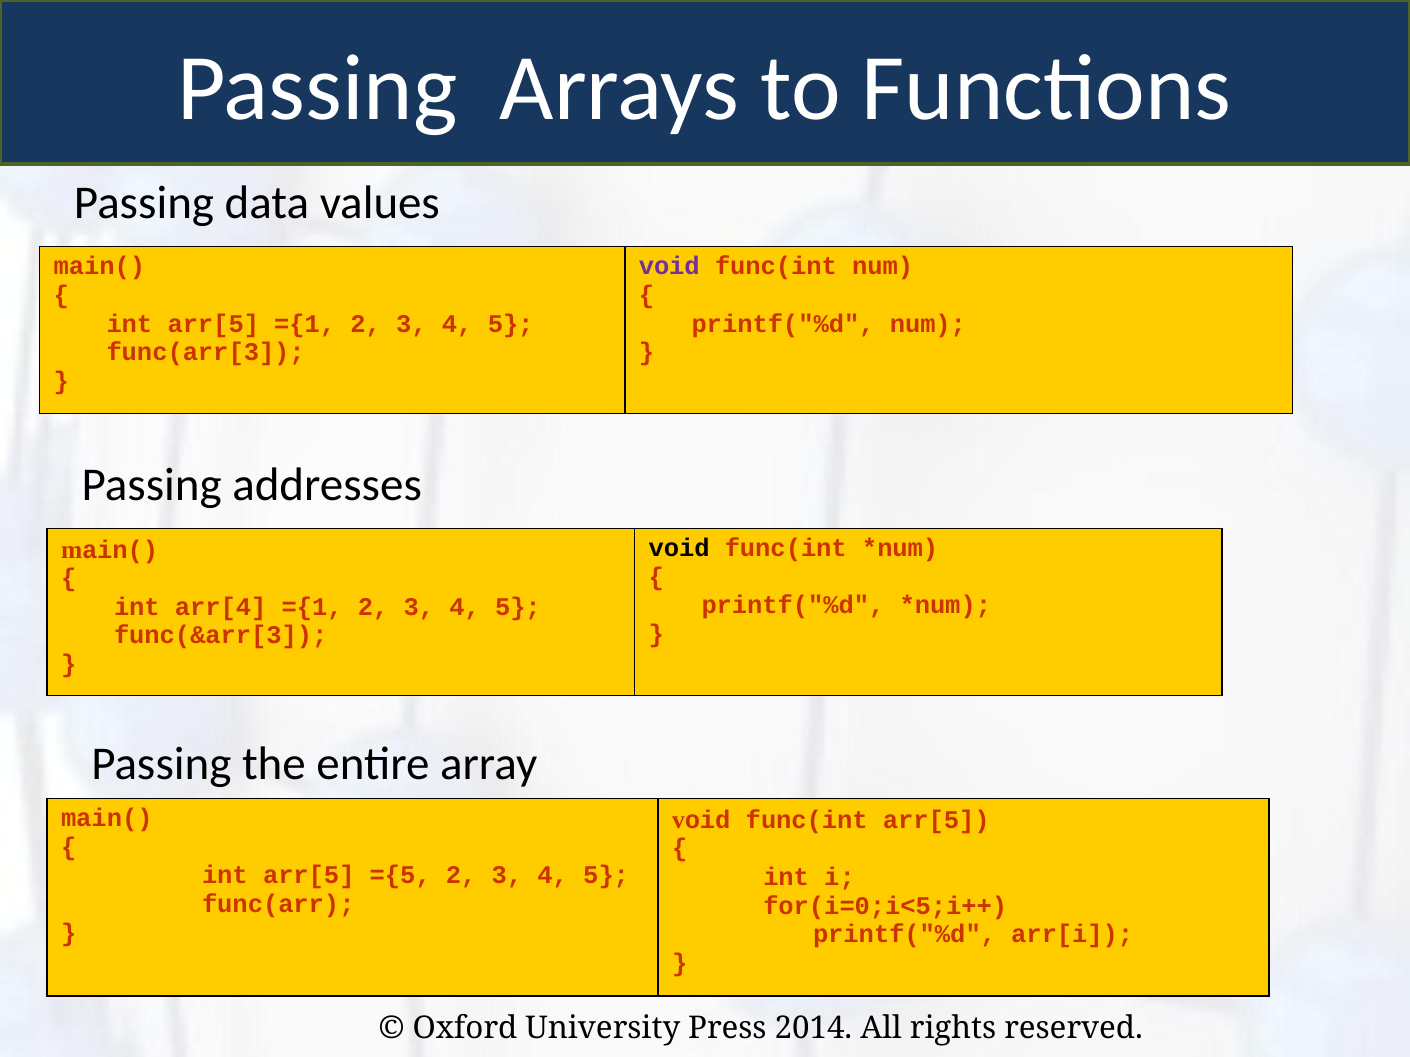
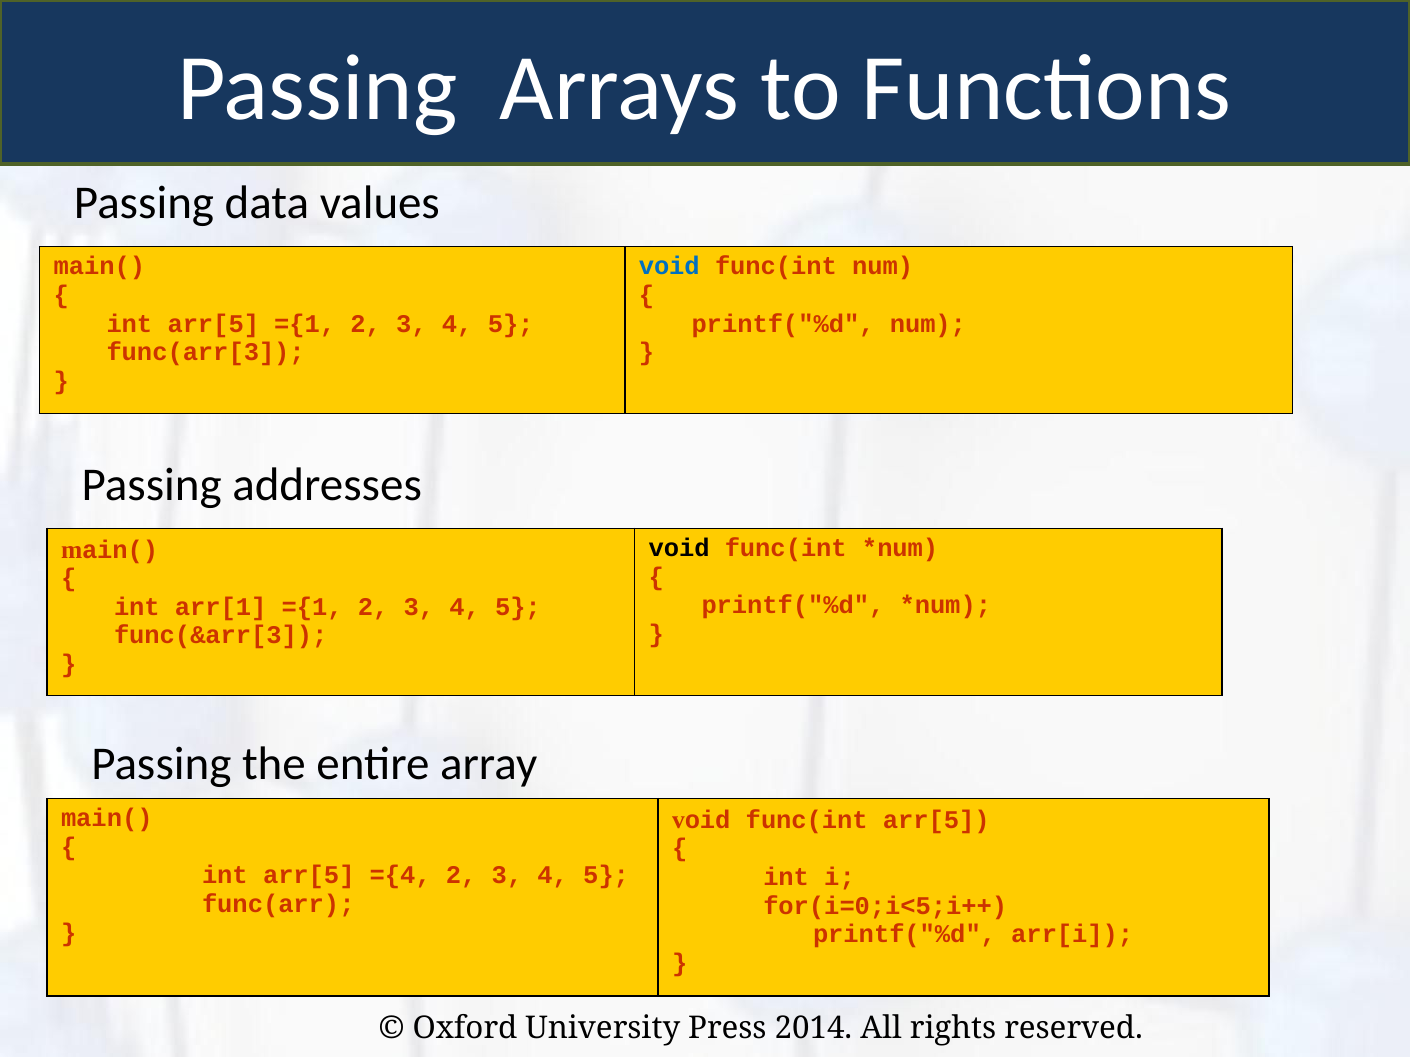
void at (669, 267) colour: purple -> blue
arr[4: arr[4 -> arr[1
={5: ={5 -> ={4
